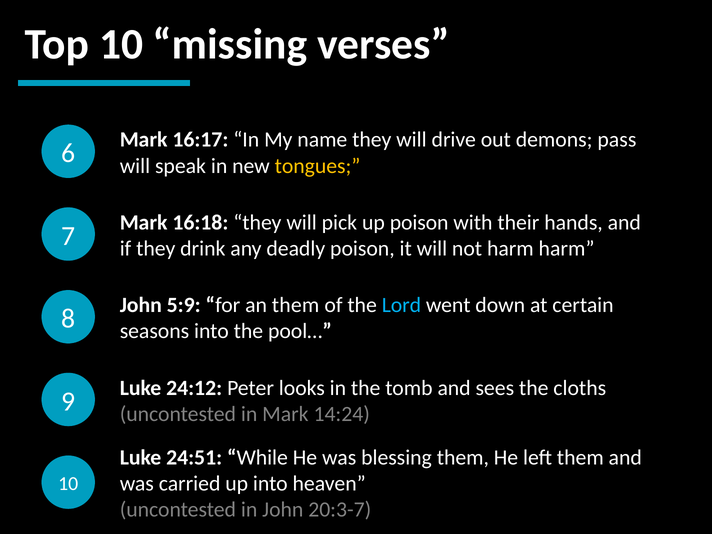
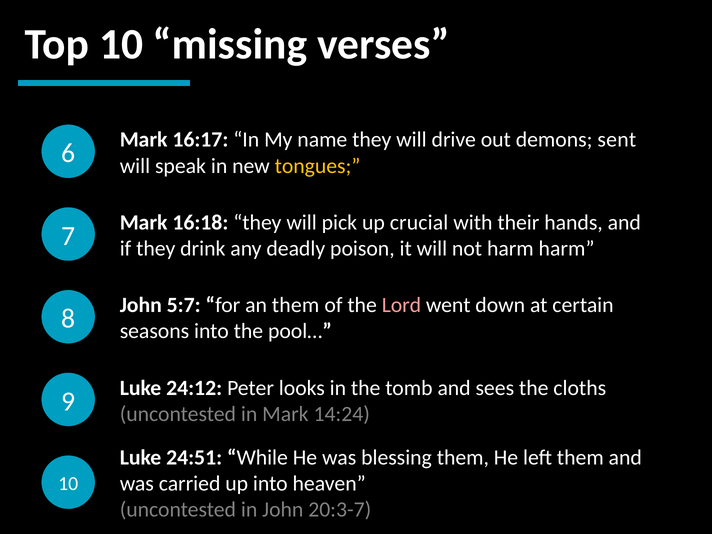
pass: pass -> sent
up poison: poison -> crucial
5:9: 5:9 -> 5:7
Lord colour: light blue -> pink
